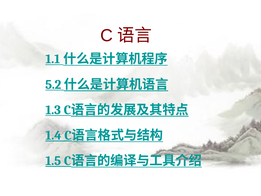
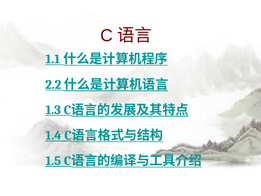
5.2: 5.2 -> 2.2
